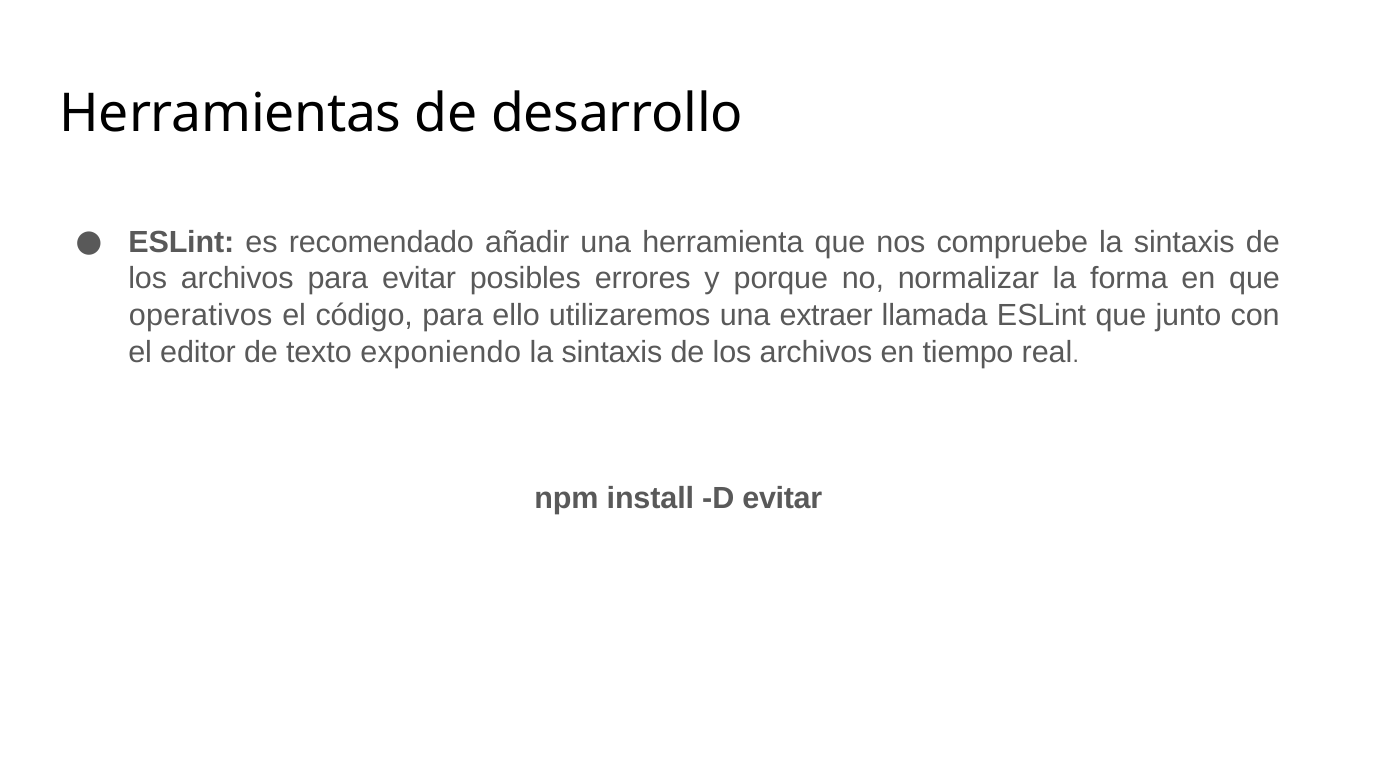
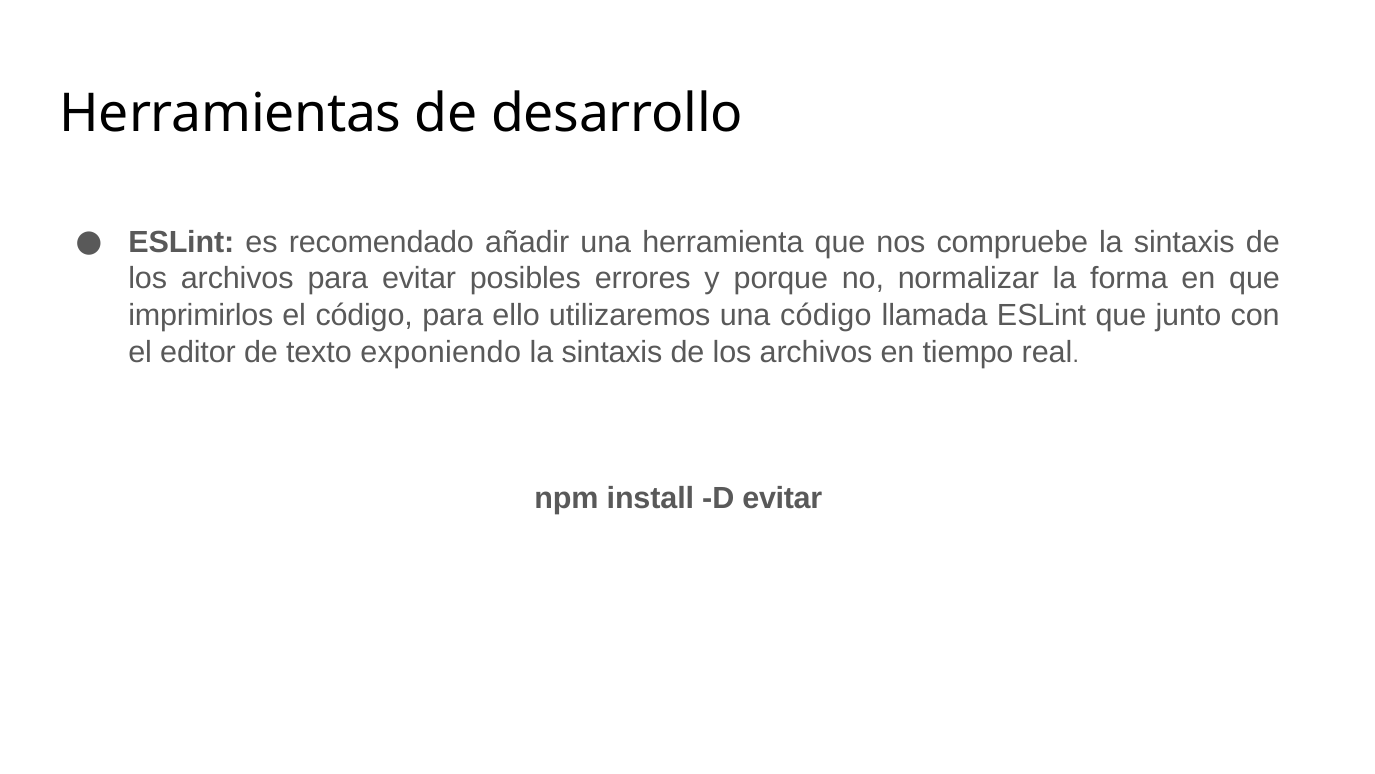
operativos: operativos -> imprimirlos
una extraer: extraer -> código
